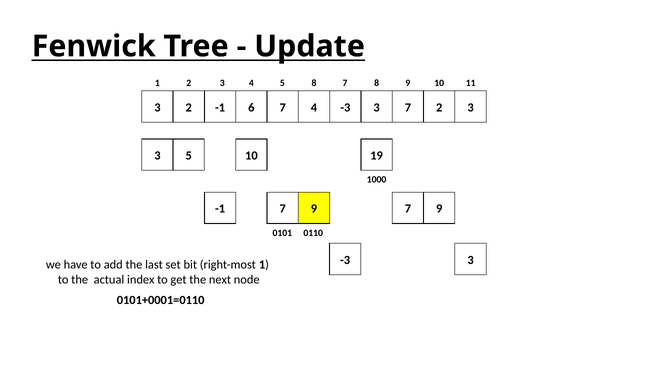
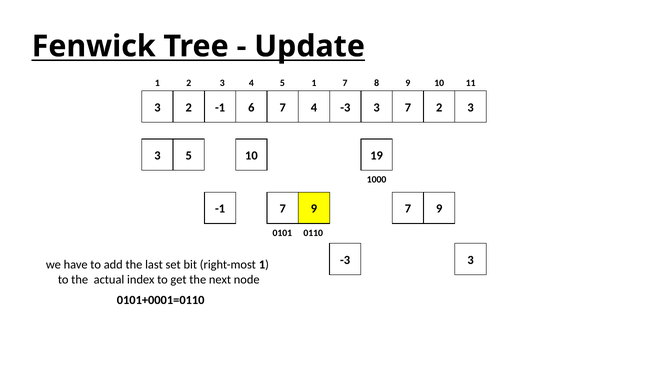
5 8: 8 -> 1
